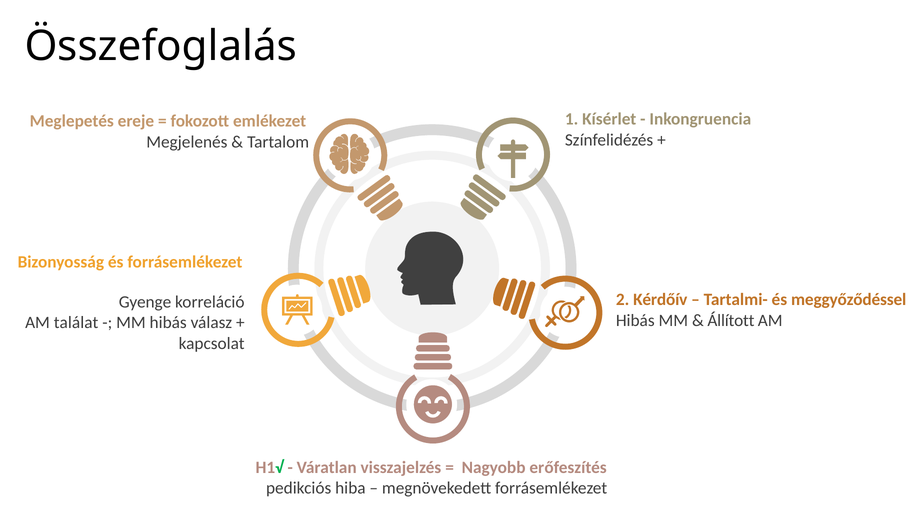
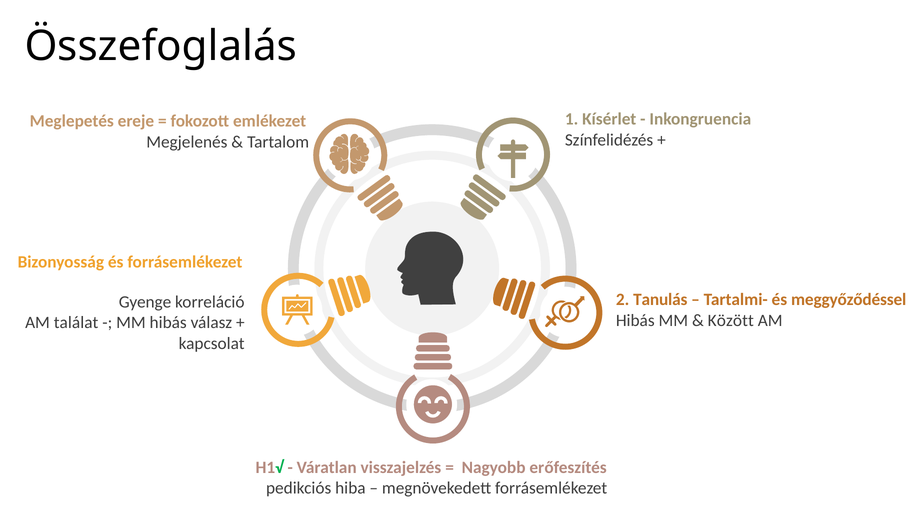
Kérdőív: Kérdőív -> Tanulás
Állított: Állított -> Között
